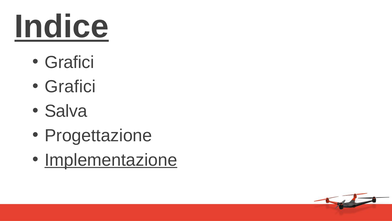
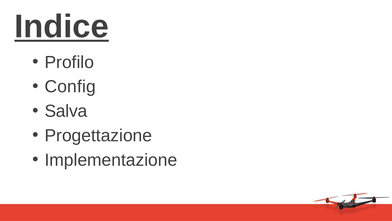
Grafici at (69, 62): Grafici -> Profilo
Grafici at (70, 87): Grafici -> Config
Implementazione underline: present -> none
